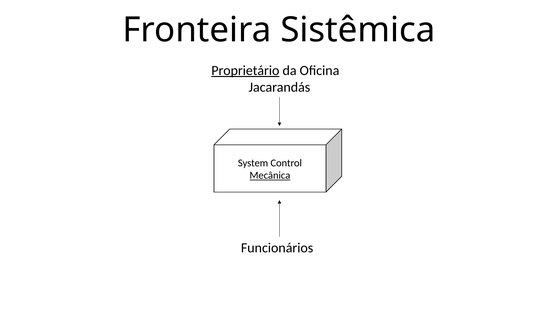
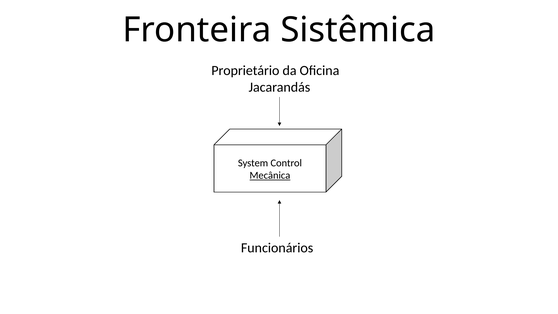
Proprietário underline: present -> none
